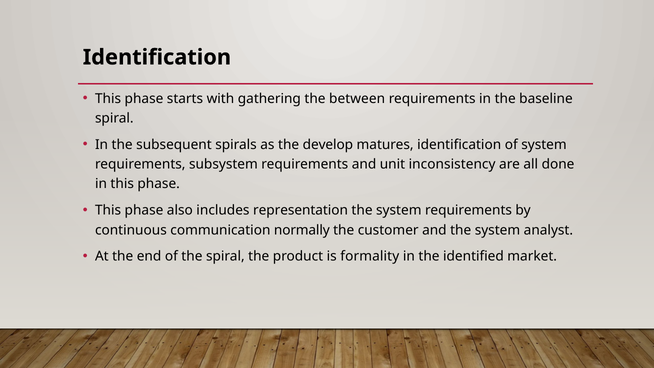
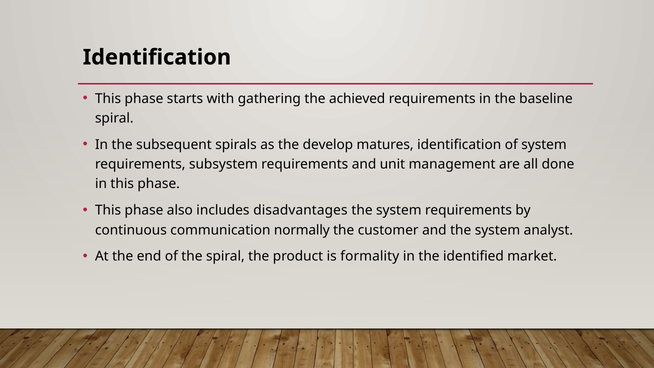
between: between -> achieved
inconsistency: inconsistency -> management
representation: representation -> disadvantages
